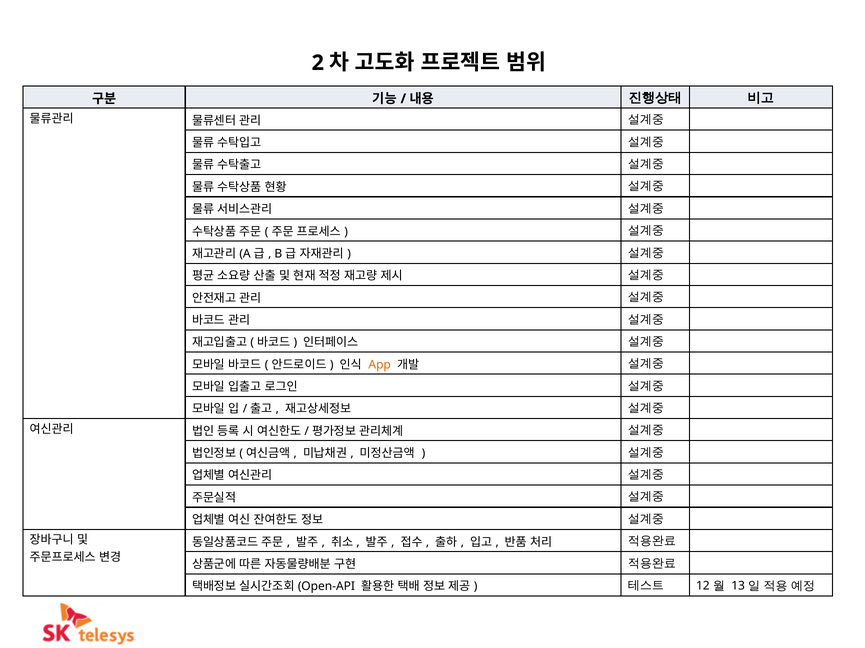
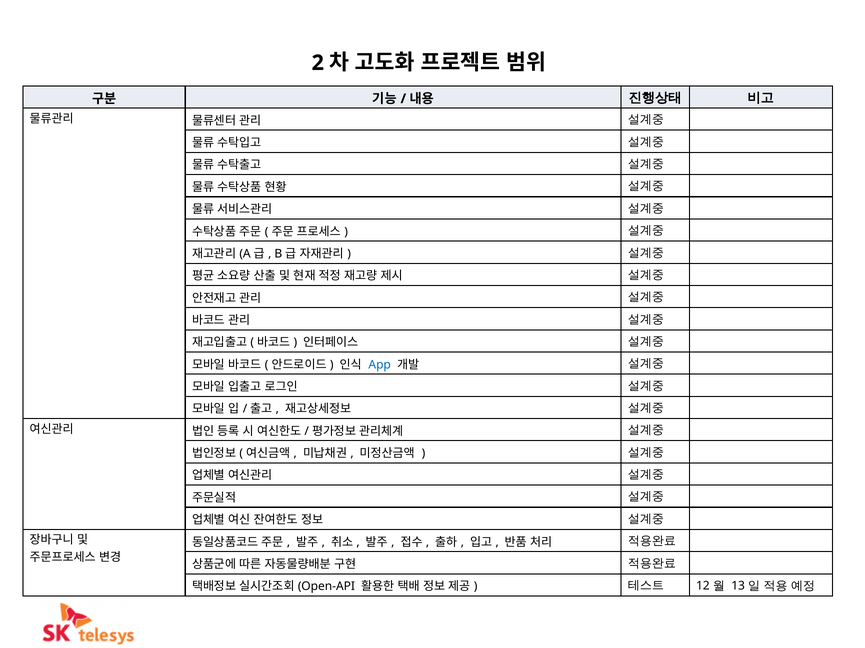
App colour: orange -> blue
